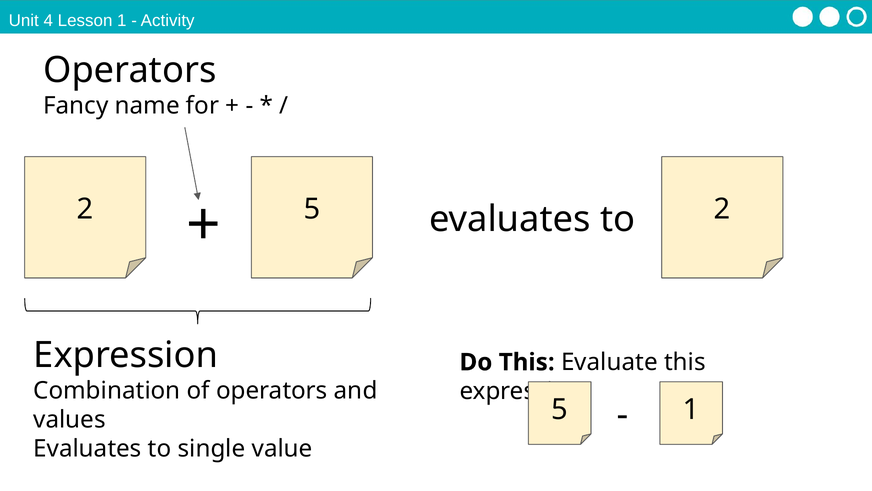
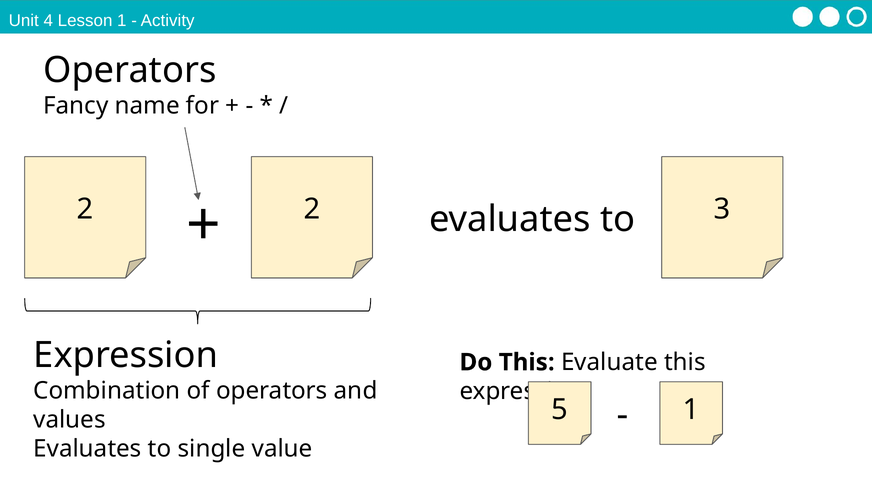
2 5: 5 -> 2
2 at (722, 209): 2 -> 3
